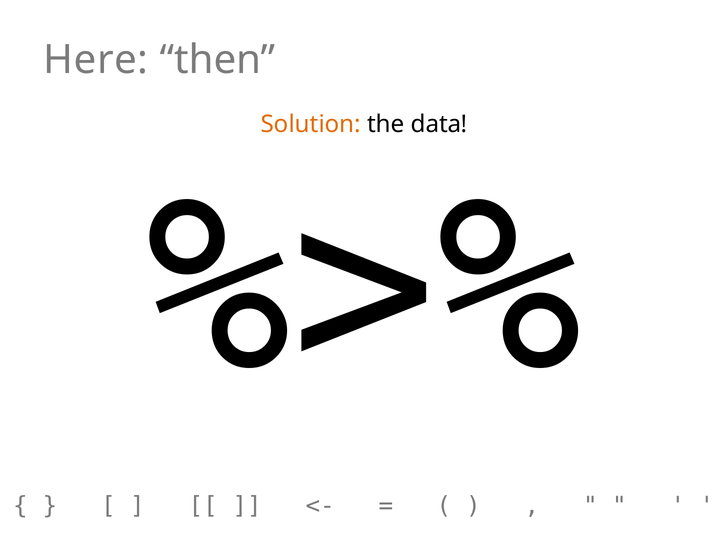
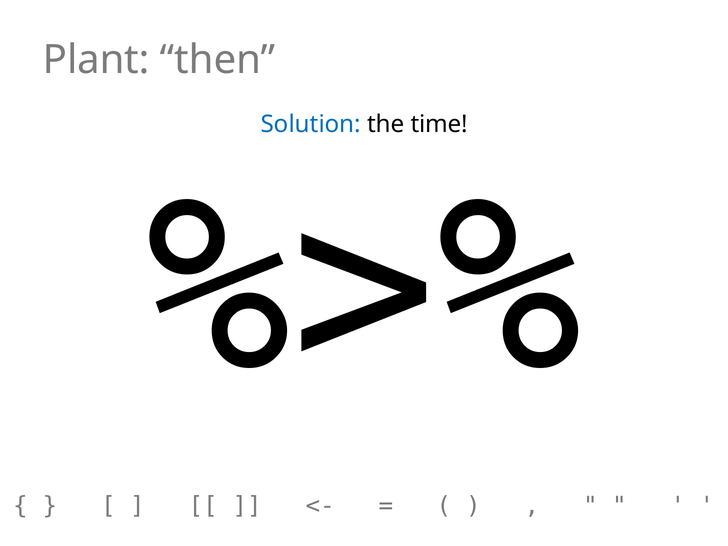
Here: Here -> Plant
Solution colour: orange -> blue
data: data -> time
